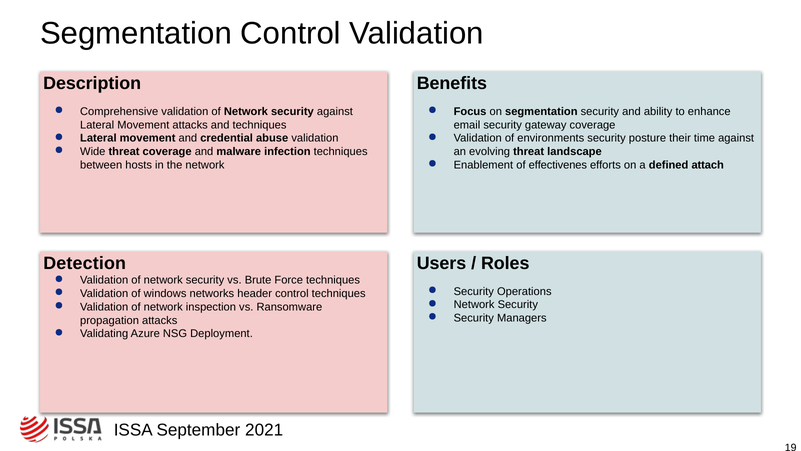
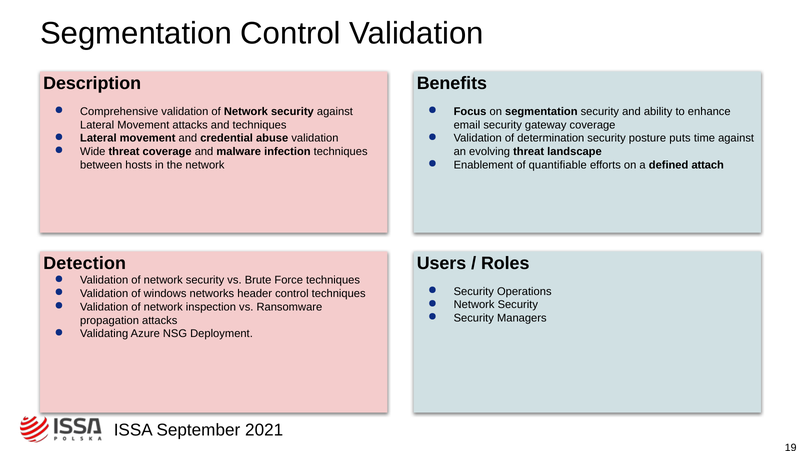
environments: environments -> determination
their: their -> puts
effectivenes: effectivenes -> quantifiable
